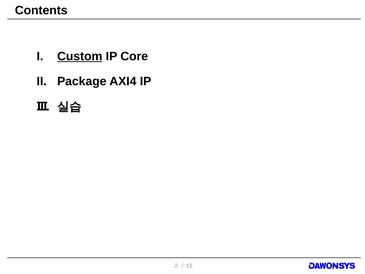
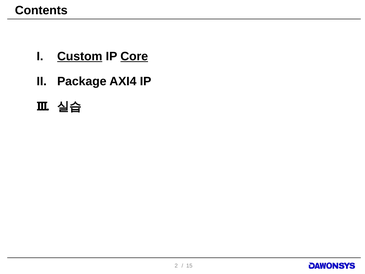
Core underline: none -> present
